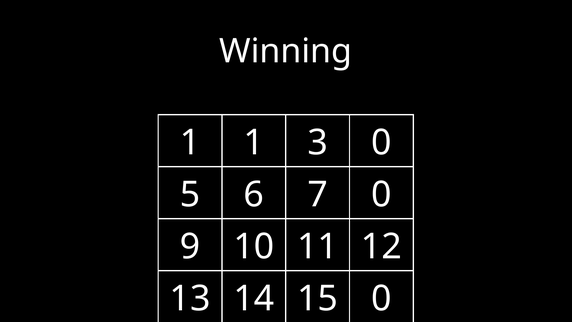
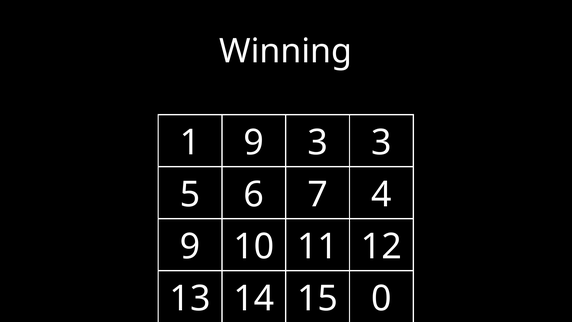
1 1: 1 -> 9
3 0: 0 -> 3
7 0: 0 -> 4
